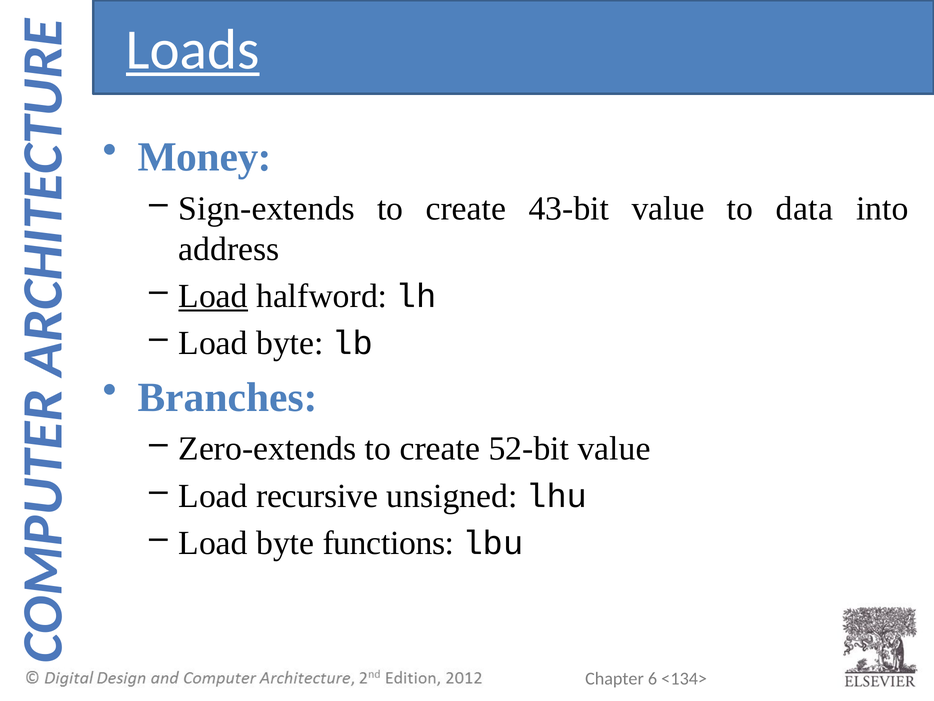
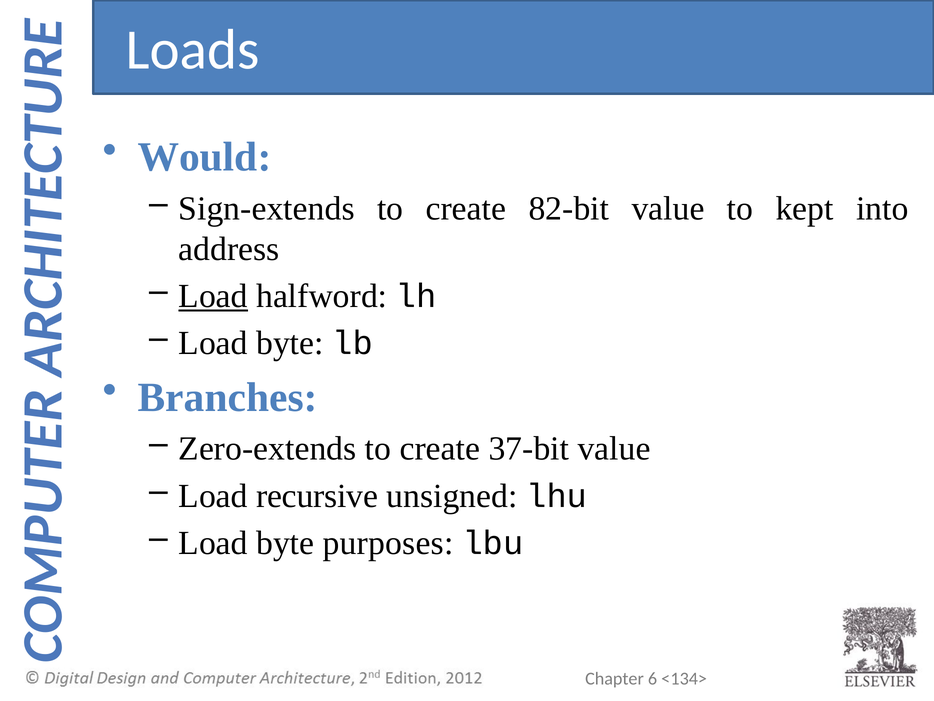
Loads underline: present -> none
Money: Money -> Would
43-bit: 43-bit -> 82-bit
data: data -> kept
52-bit: 52-bit -> 37-bit
functions: functions -> purposes
